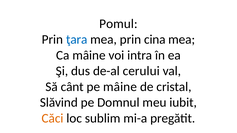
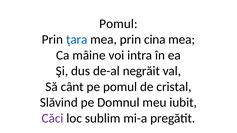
cerului: cerului -> negrăit
pe mâine: mâine -> pomul
Căci colour: orange -> purple
